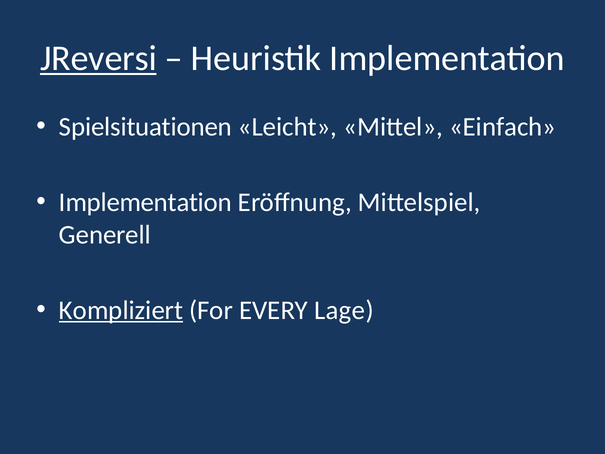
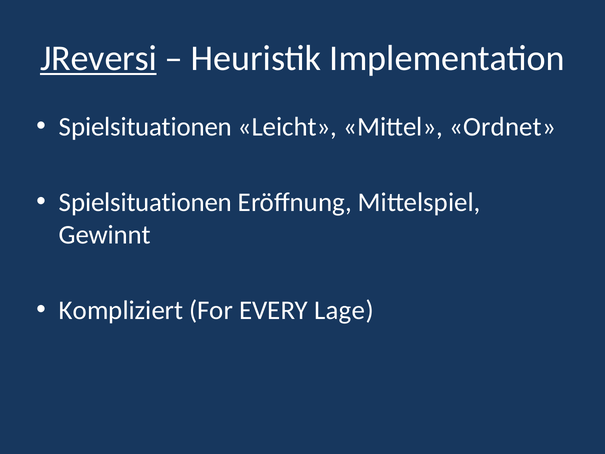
Einfach: Einfach -> Ordnet
Implementation at (145, 202): Implementation -> Spielsituationen
Generell: Generell -> Gewinnt
Kompliziert underline: present -> none
